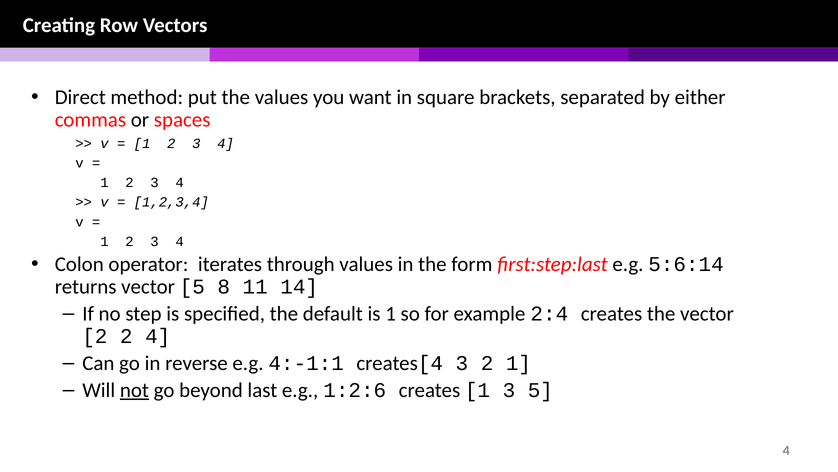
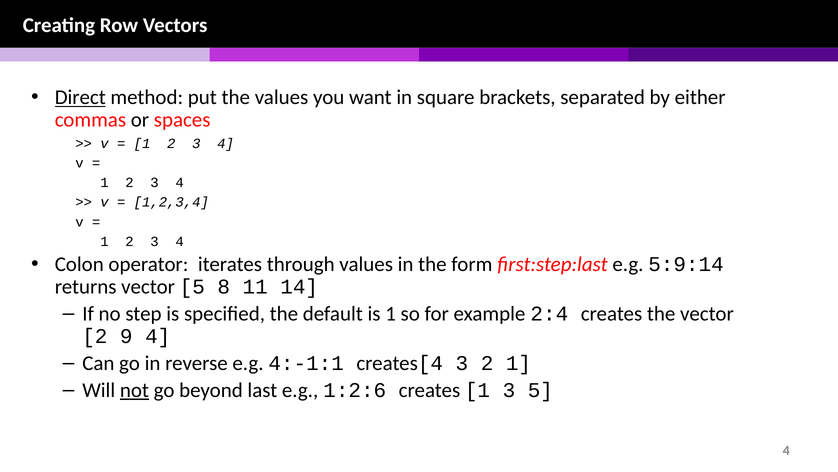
Direct underline: none -> present
5:6:14: 5:6:14 -> 5:9:14
2 2: 2 -> 9
